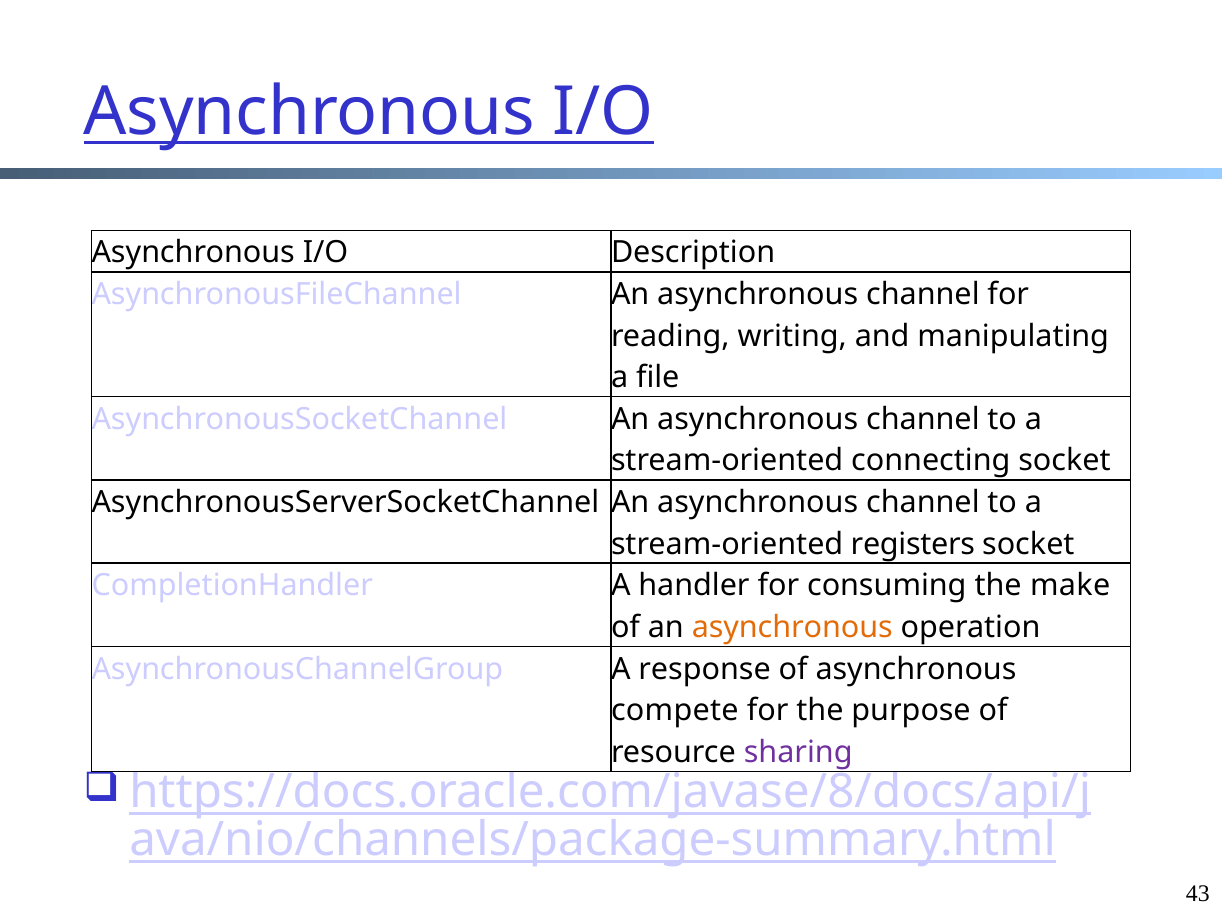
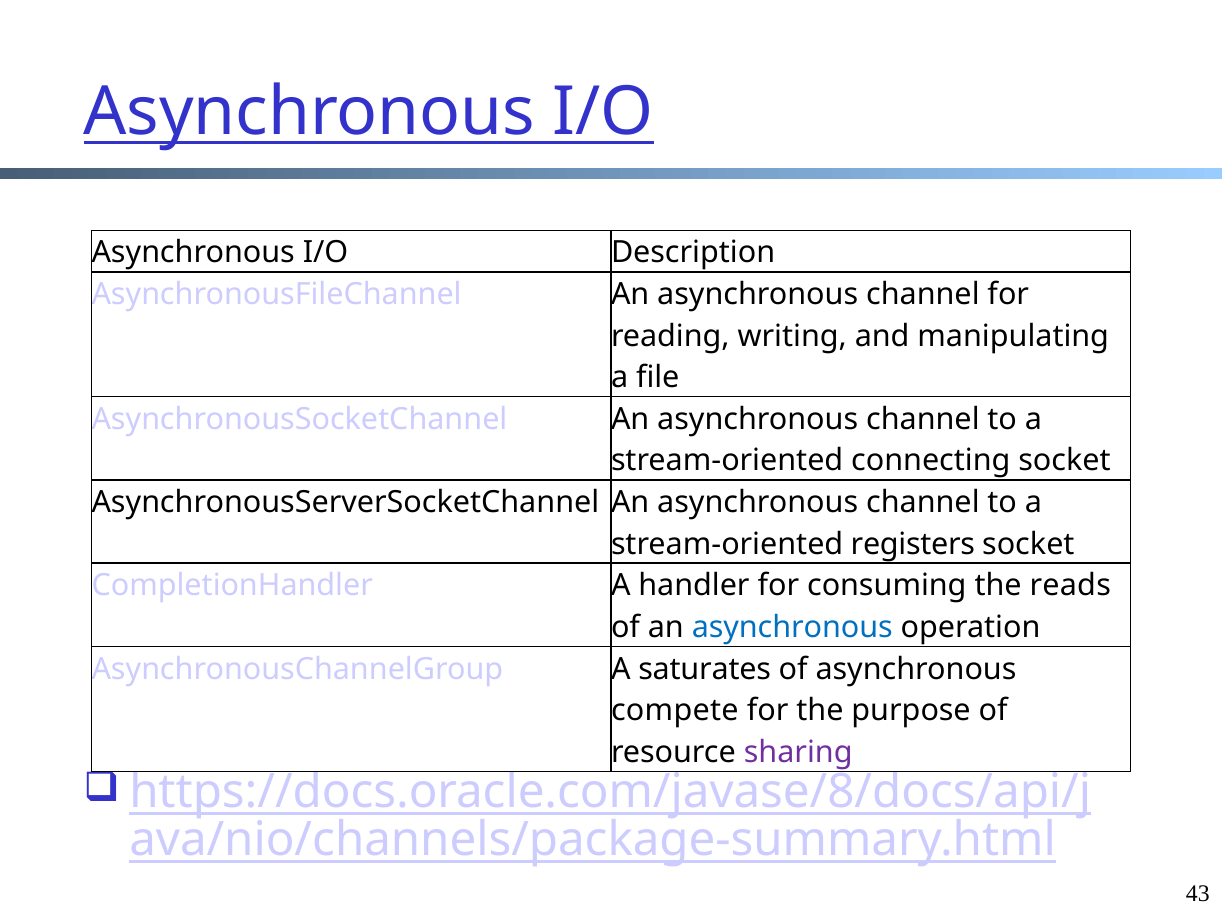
make: make -> reads
asynchronous at (792, 627) colour: orange -> blue
response: response -> saturates
